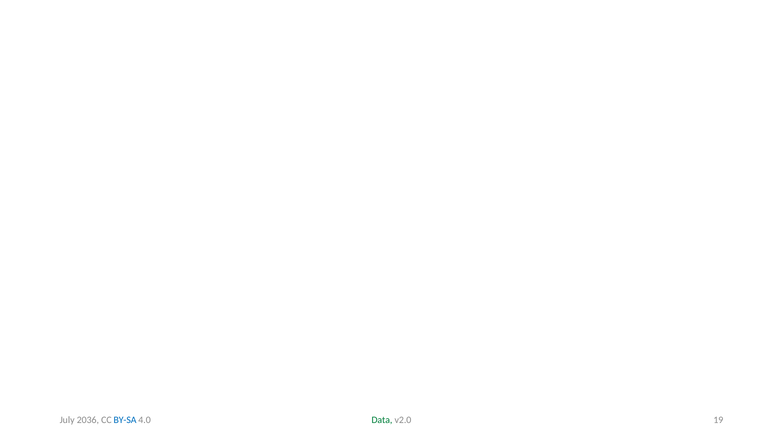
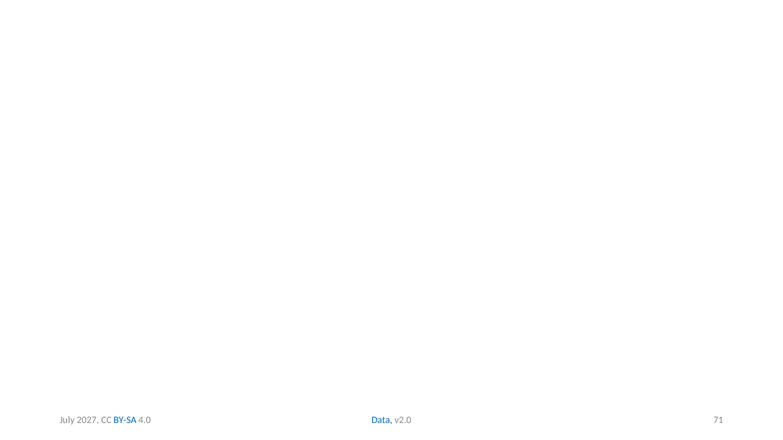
Data colour: green -> blue
19: 19 -> 71
2036: 2036 -> 2027
